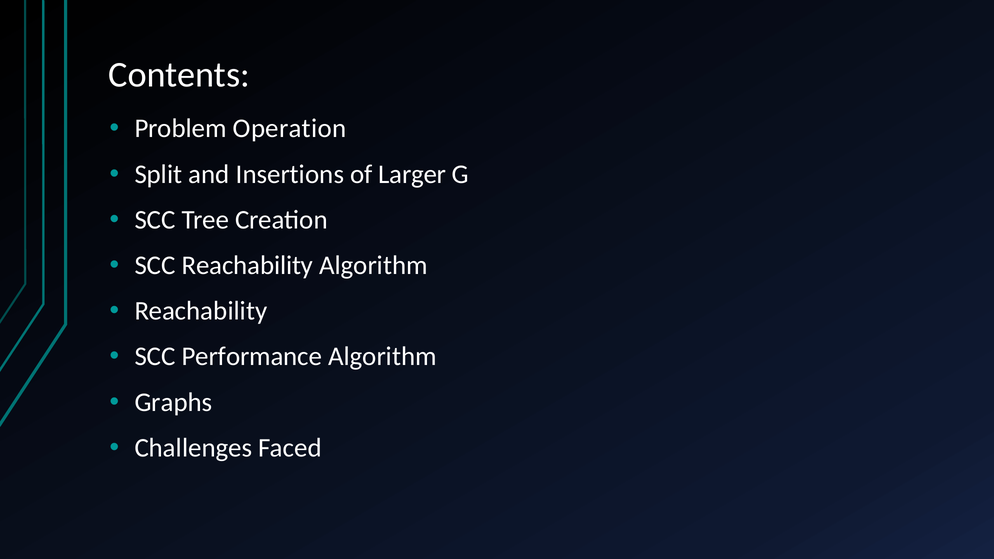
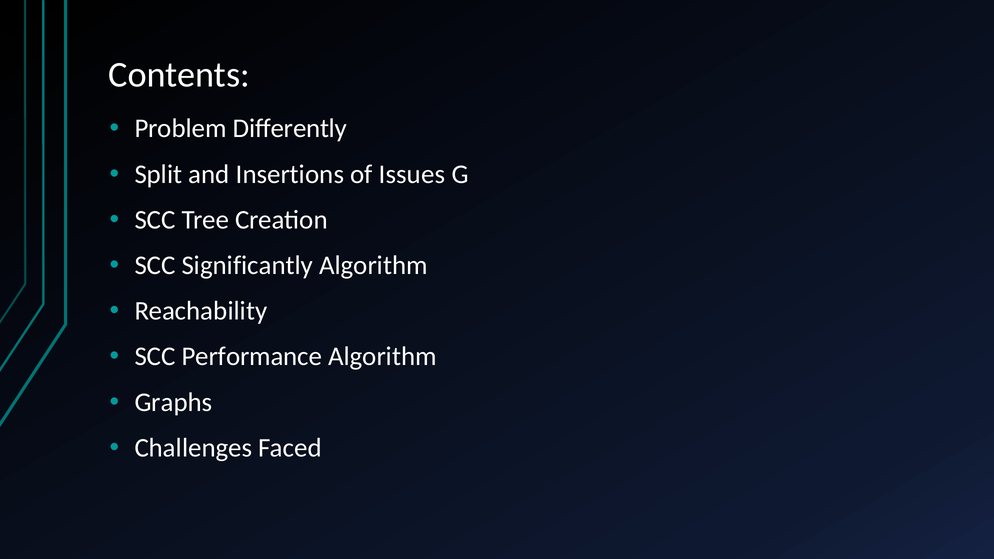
Operation: Operation -> Differently
Larger: Larger -> Issues
SCC Reachability: Reachability -> Significantly
